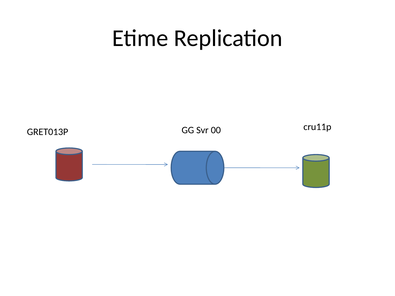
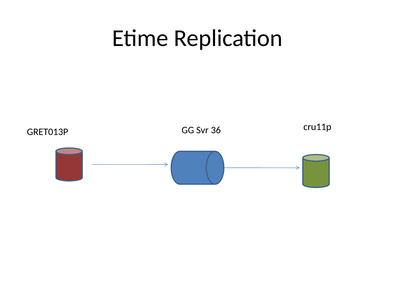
00: 00 -> 36
